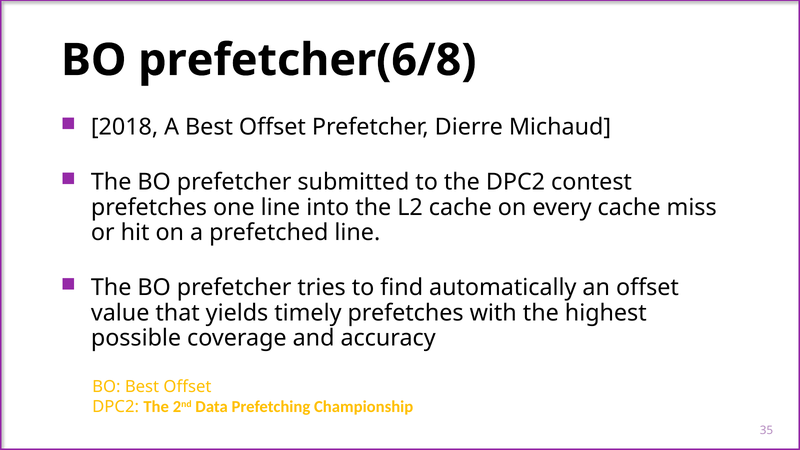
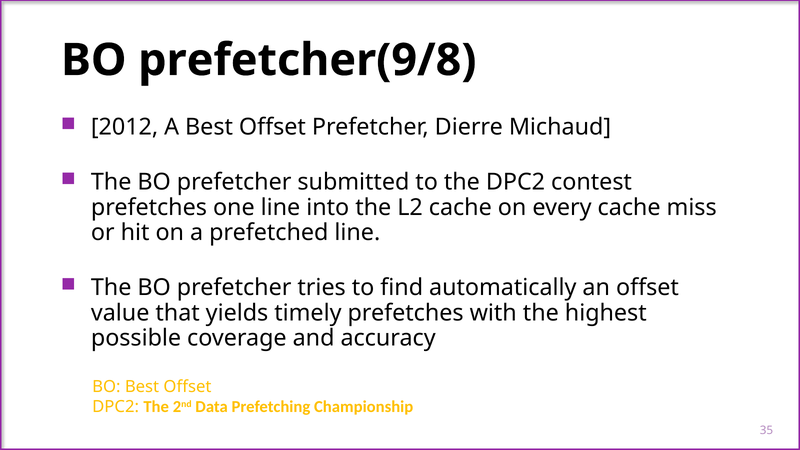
prefetcher(6/8: prefetcher(6/8 -> prefetcher(9/8
2018: 2018 -> 2012
